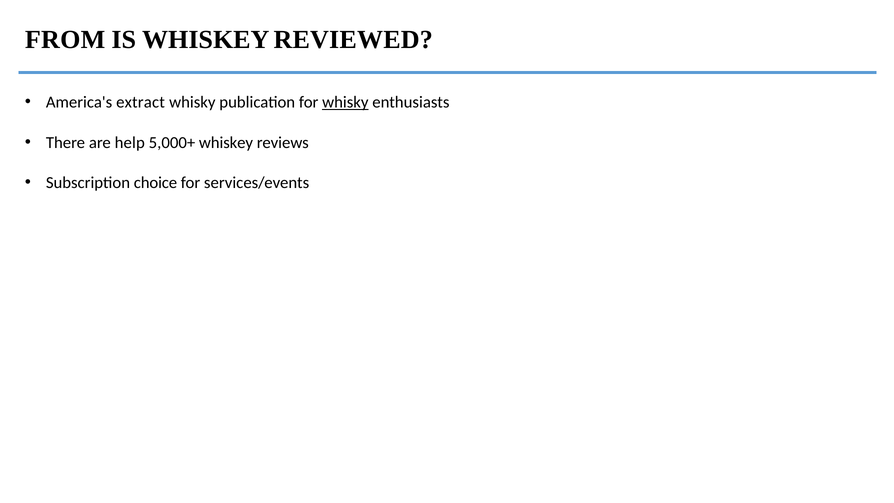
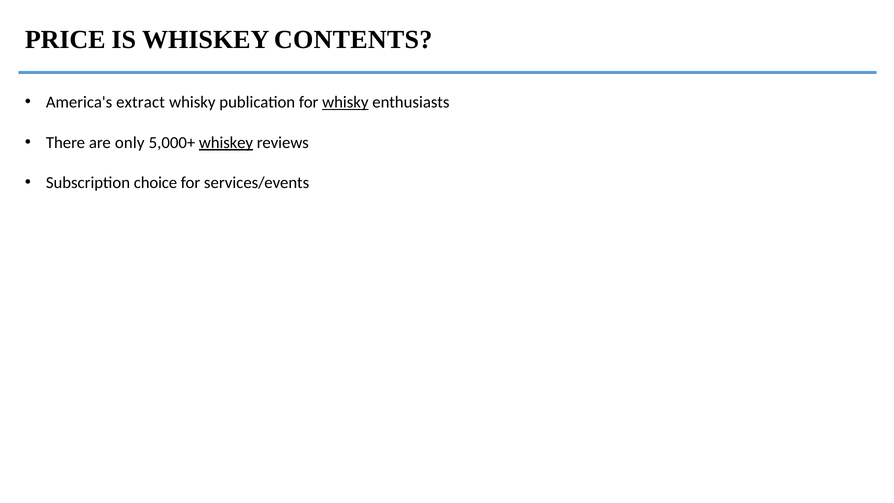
FROM: FROM -> PRICE
REVIEWED: REVIEWED -> CONTENTS
help: help -> only
whiskey at (226, 143) underline: none -> present
